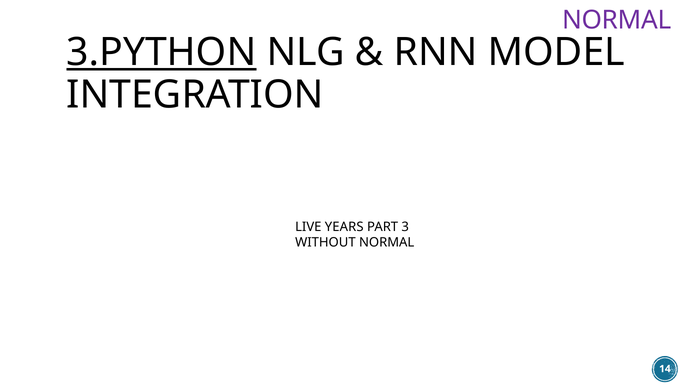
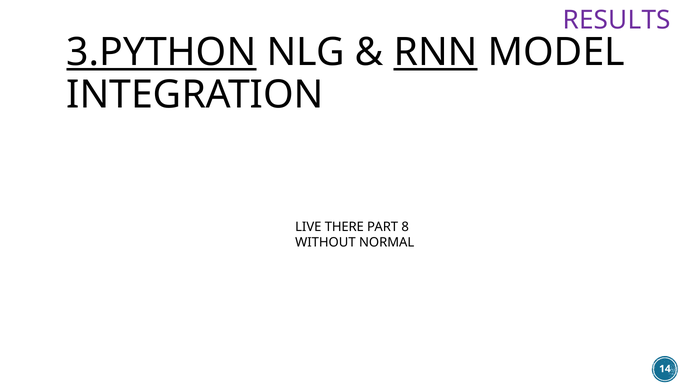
NORMAL at (617, 20): NORMAL -> RESULTS
RNN underline: none -> present
YEARS: YEARS -> THERE
3: 3 -> 8
